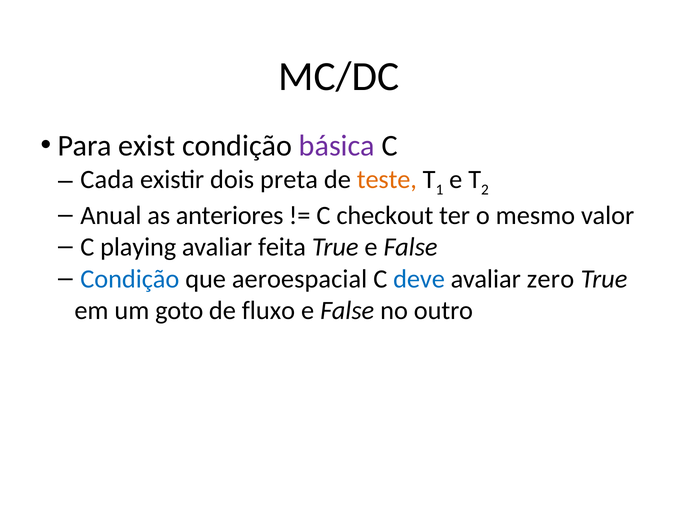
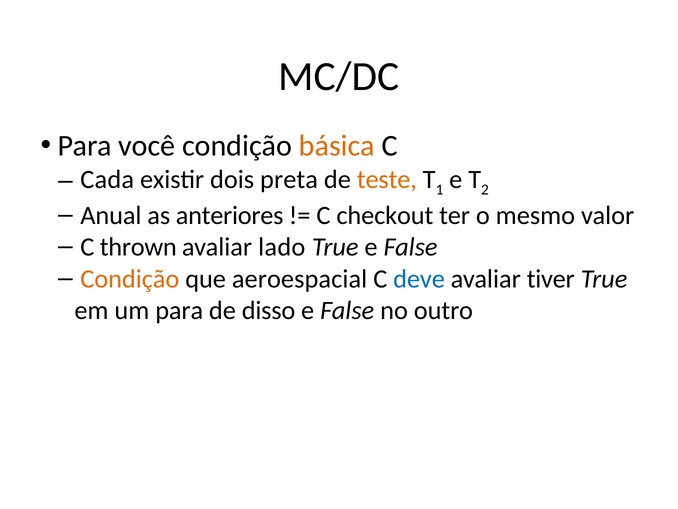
exist: exist -> você
básica colour: purple -> orange
playing: playing -> thrown
feita: feita -> lado
Condição at (130, 279) colour: blue -> orange
zero: zero -> tiver
um goto: goto -> para
fluxo: fluxo -> disso
